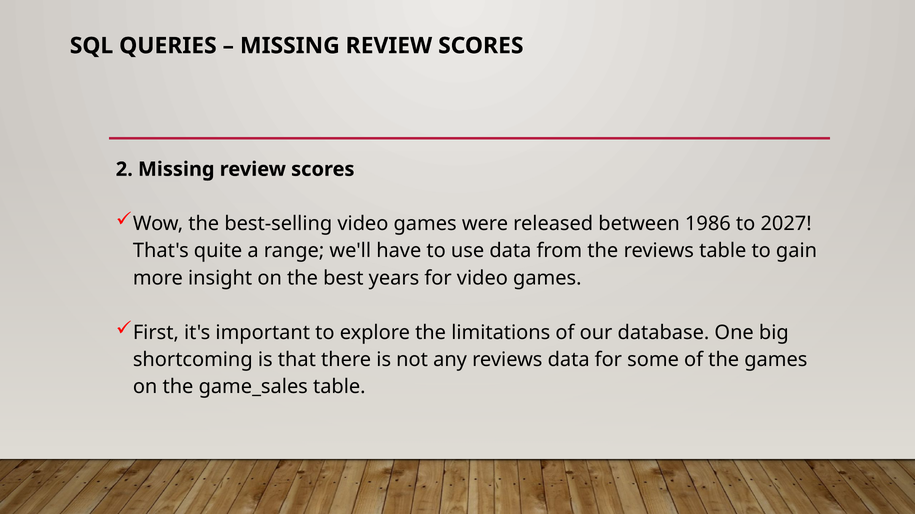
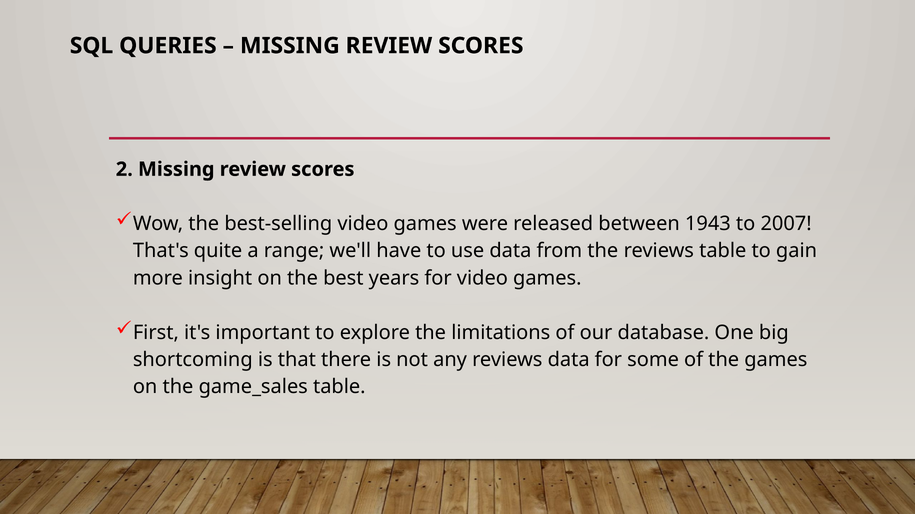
1986: 1986 -> 1943
2027: 2027 -> 2007
